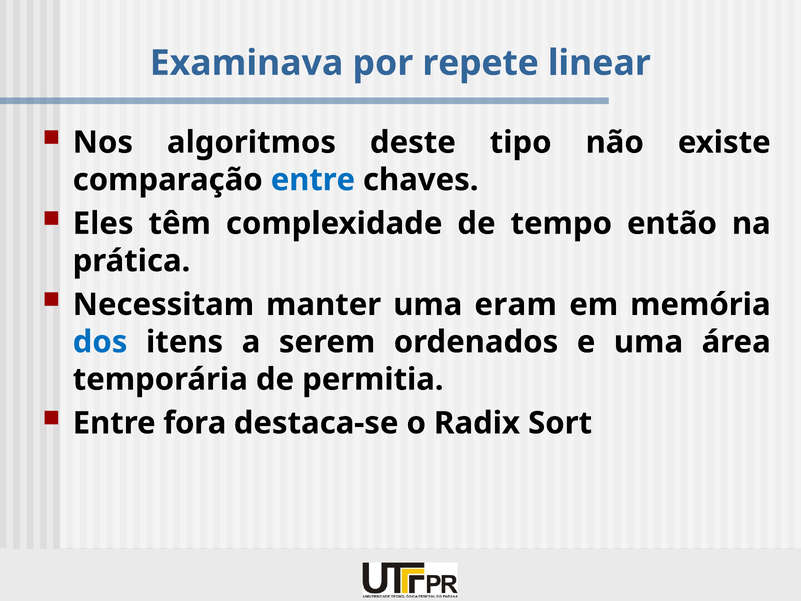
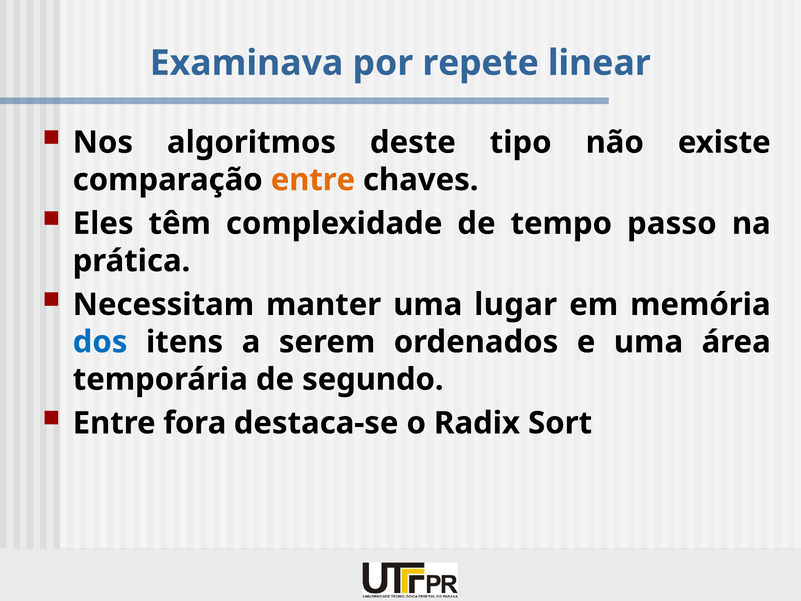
entre at (313, 180) colour: blue -> orange
então: então -> passo
eram: eram -> lugar
permitia: permitia -> segundo
